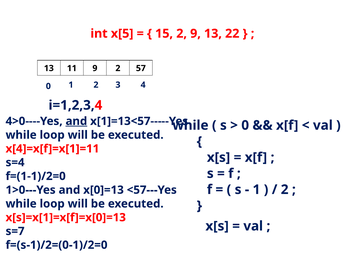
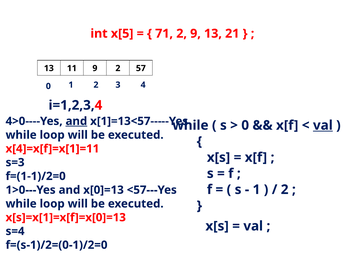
15: 15 -> 71
22: 22 -> 21
val at (323, 126) underline: none -> present
s=4: s=4 -> s=3
s=7: s=7 -> s=4
